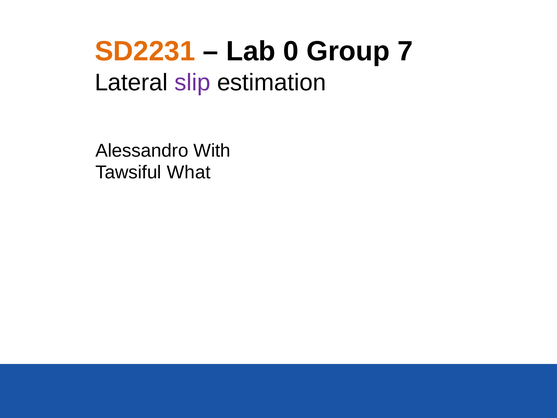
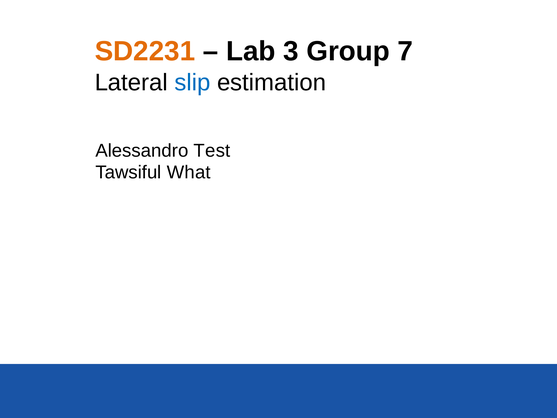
0: 0 -> 3
slip colour: purple -> blue
With: With -> Test
